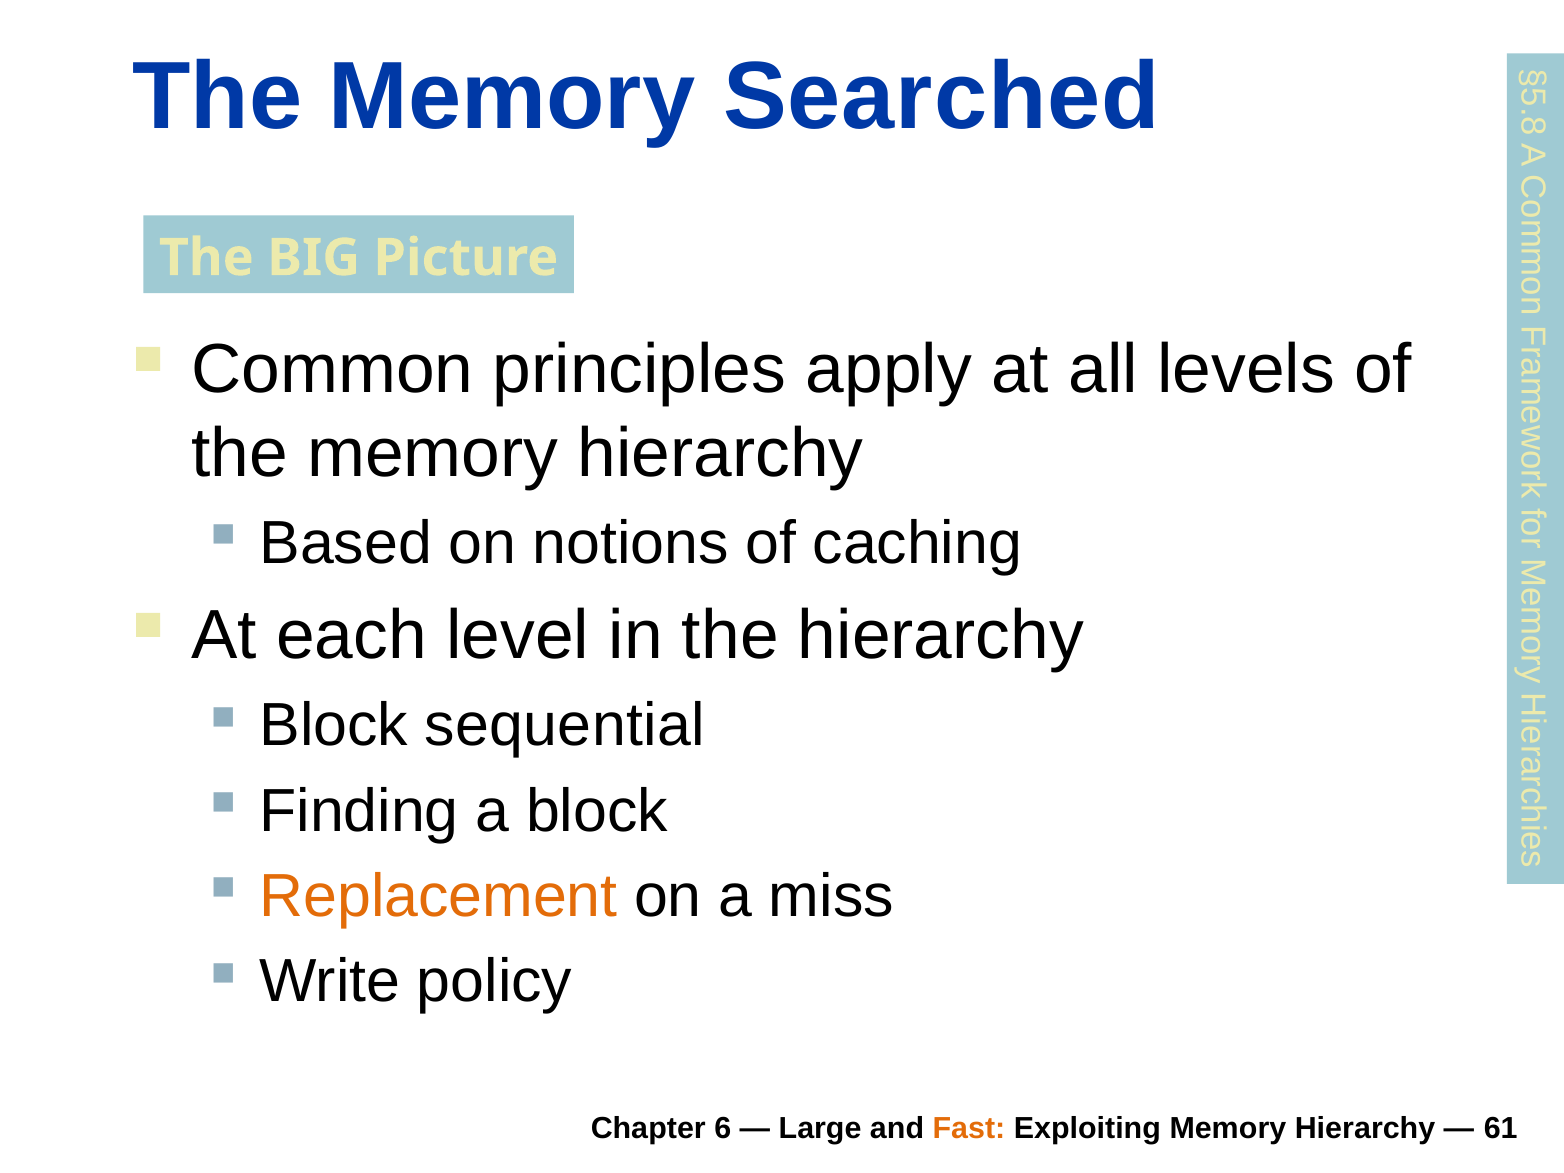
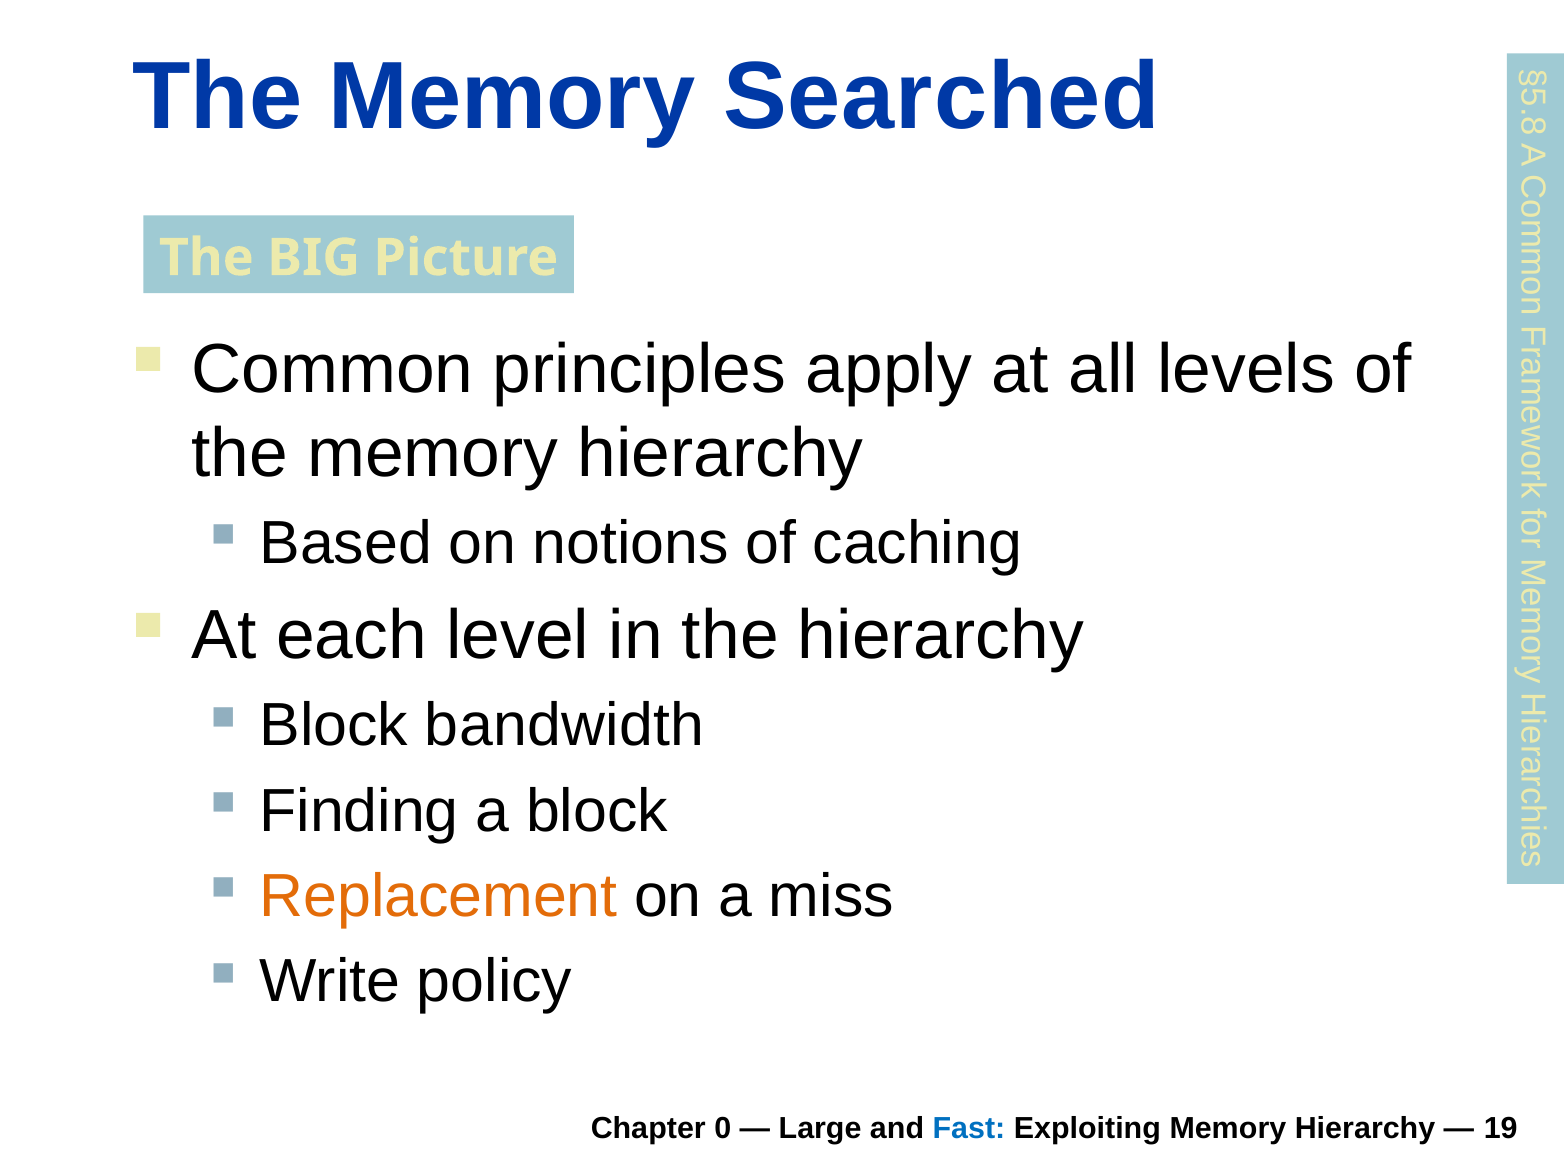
sequential: sequential -> bandwidth
6: 6 -> 0
Fast colour: orange -> blue
61: 61 -> 19
